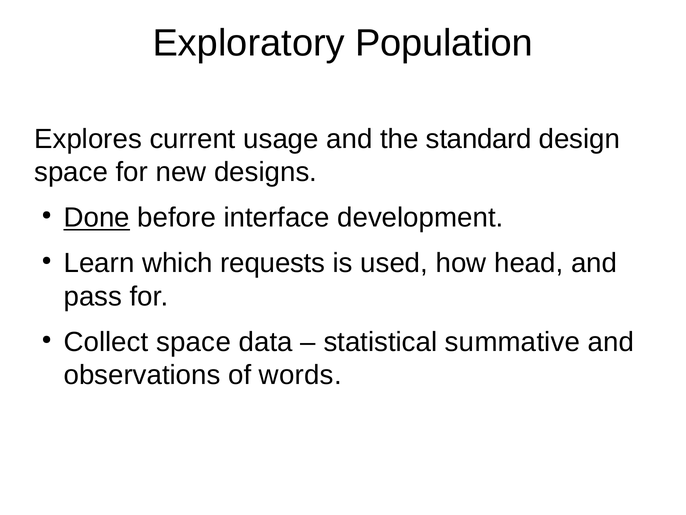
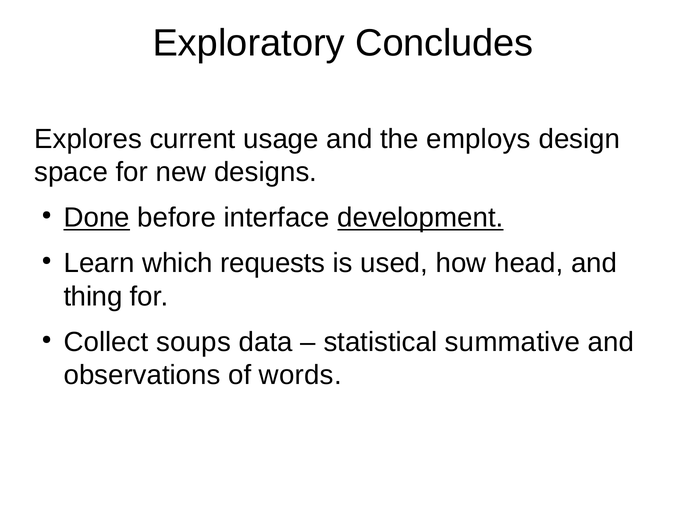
Population: Population -> Concludes
standard: standard -> employs
development underline: none -> present
pass: pass -> thing
Collect space: space -> soups
